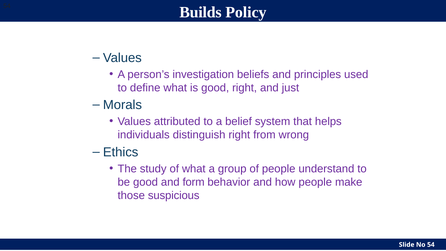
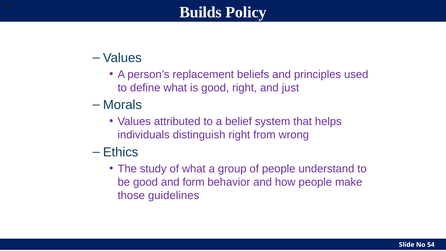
investigation: investigation -> replacement
suspicious: suspicious -> guidelines
